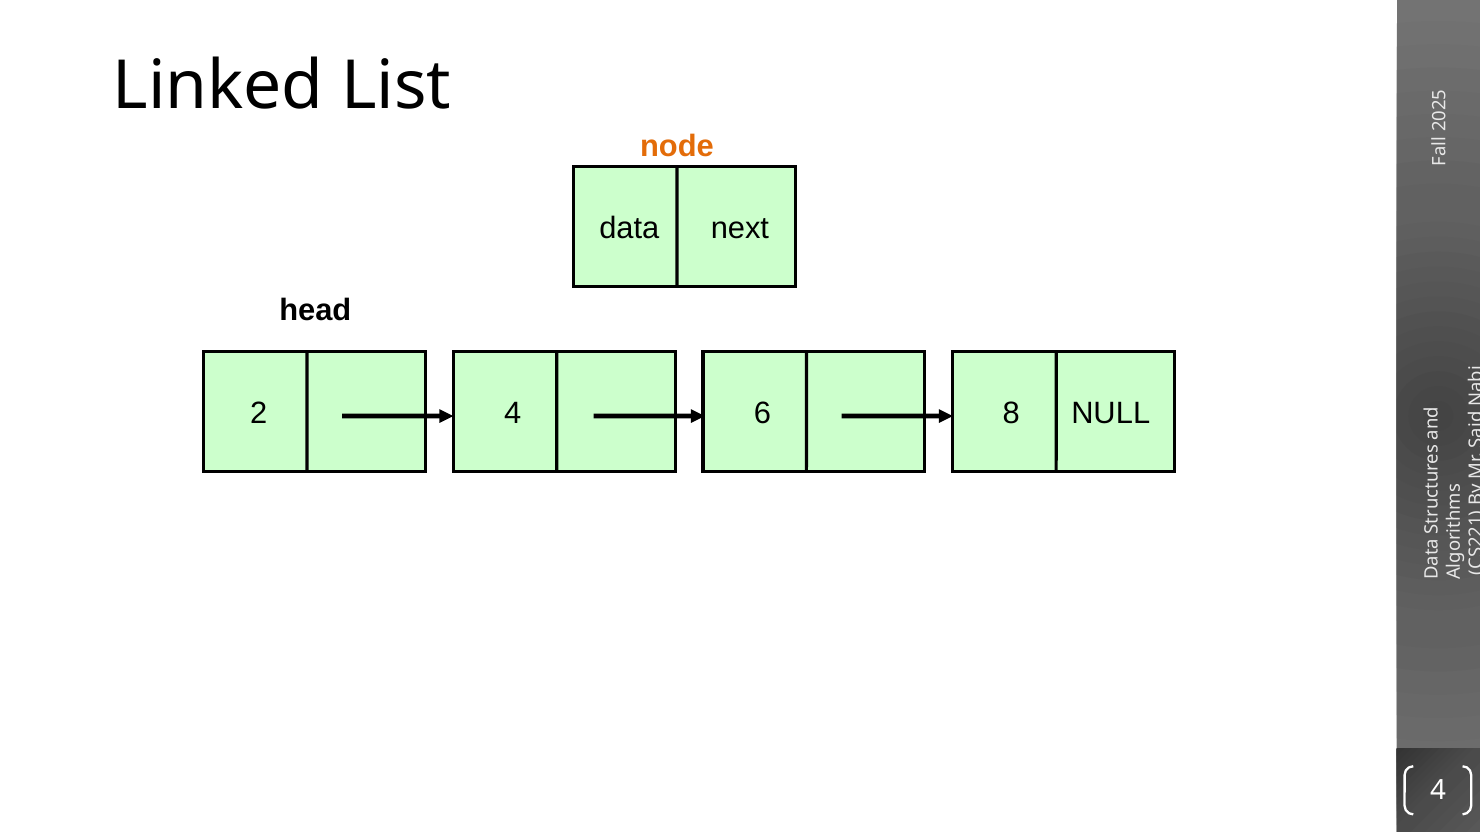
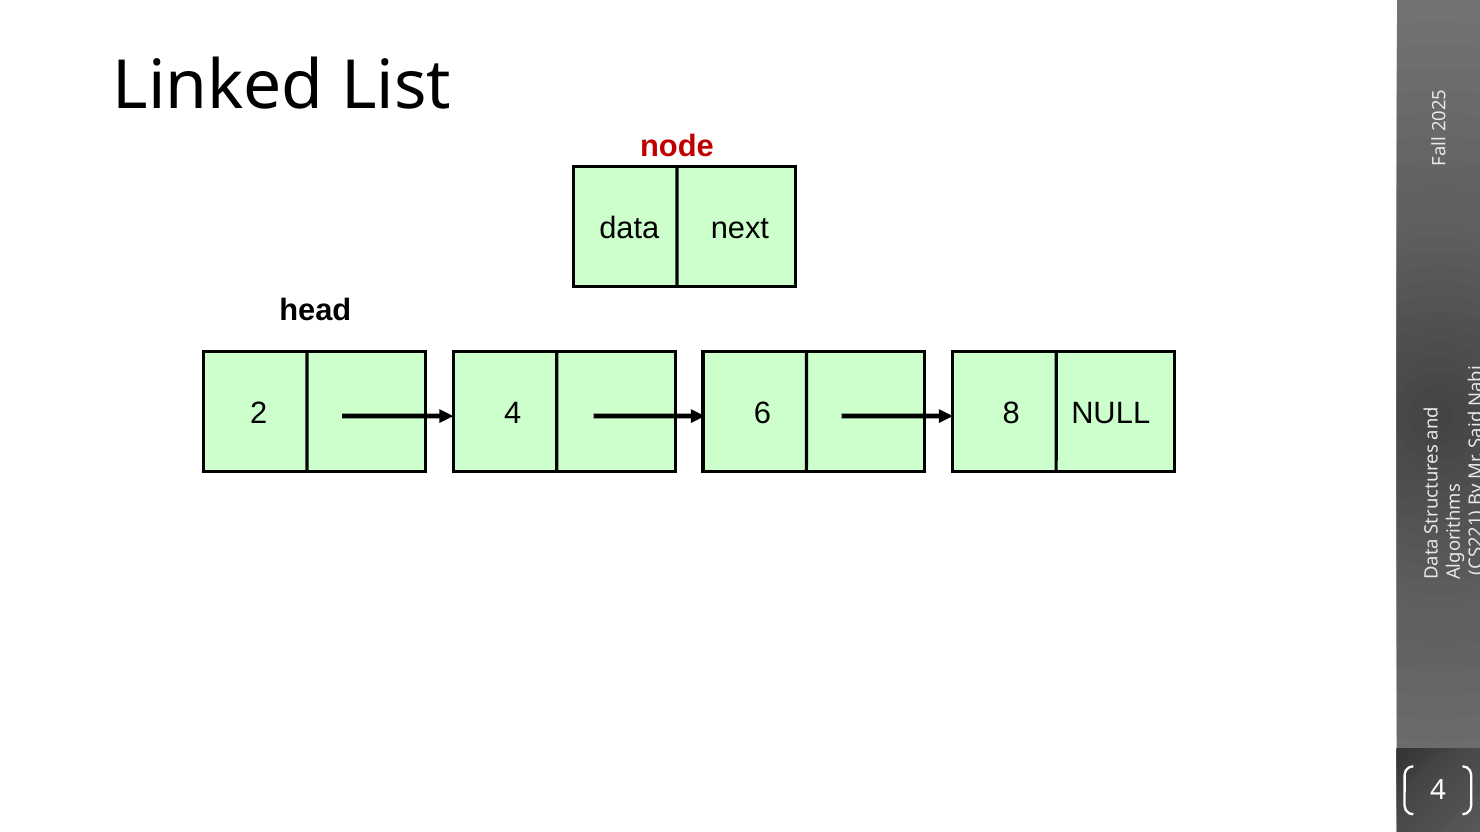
node colour: orange -> red
